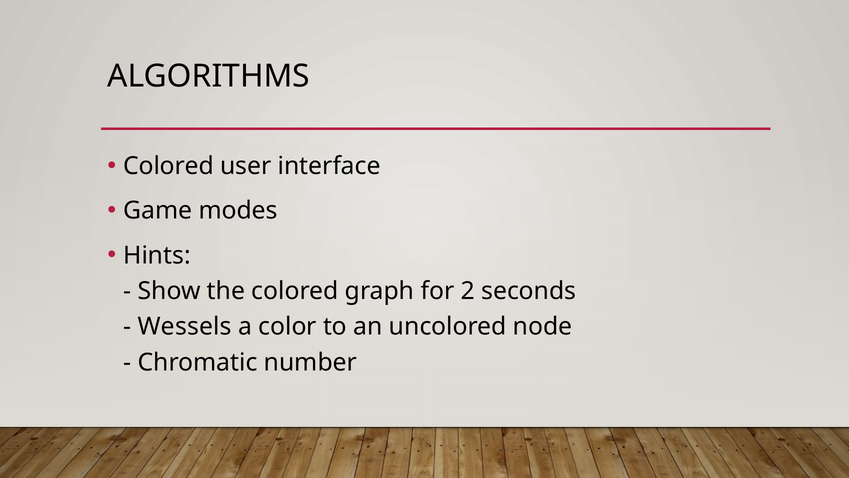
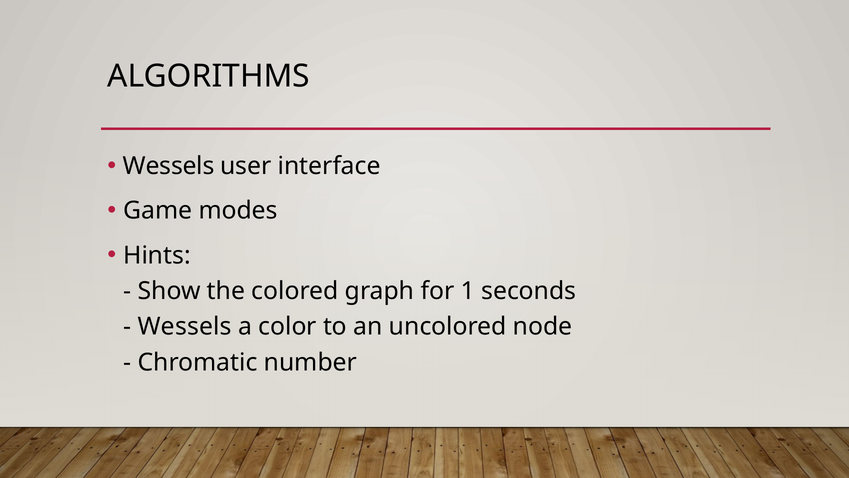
Colored at (169, 166): Colored -> Wessels
2: 2 -> 1
